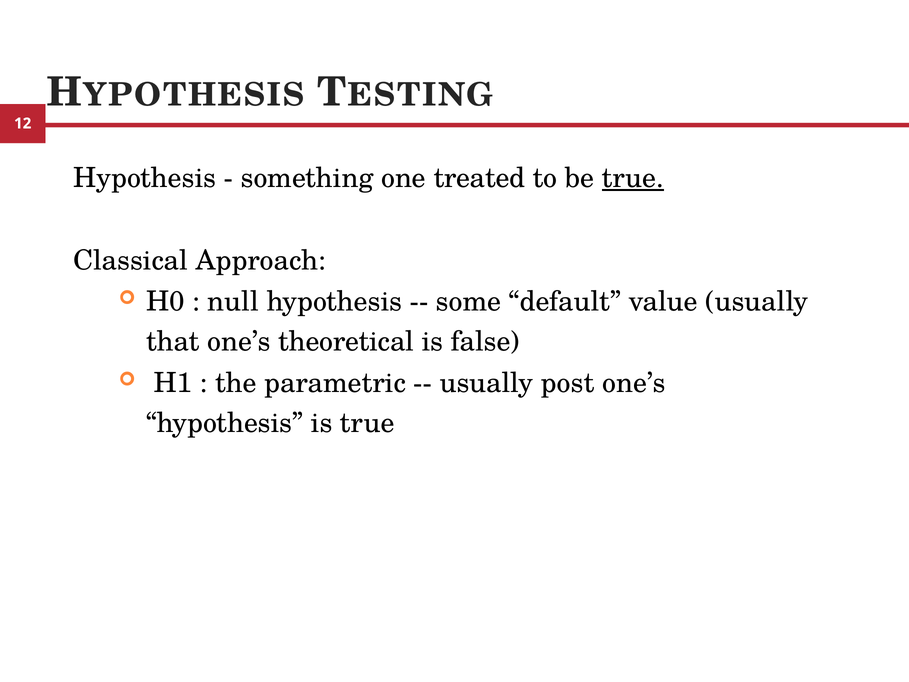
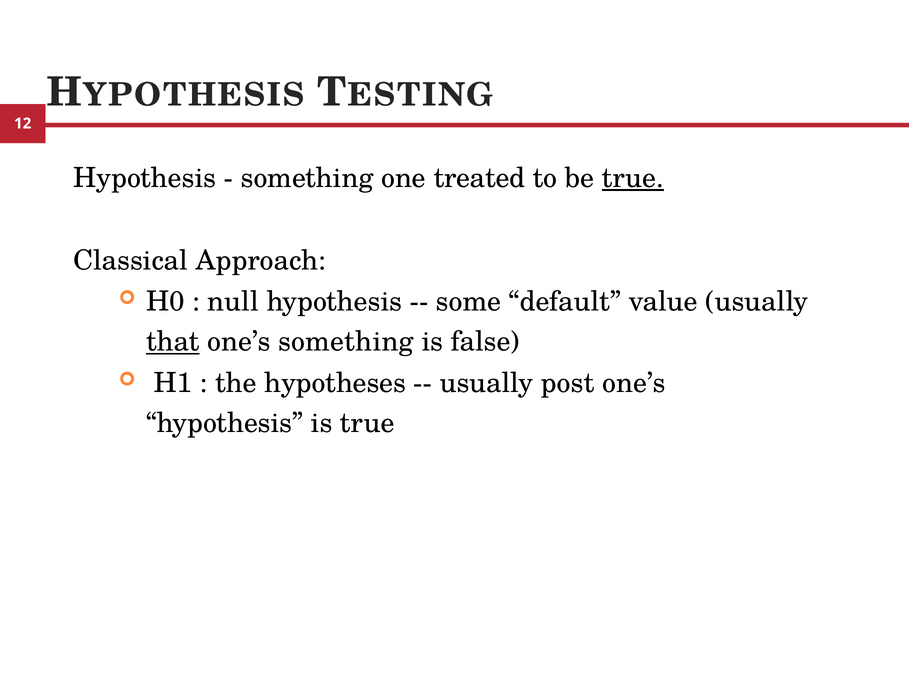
that underline: none -> present
one’s theoretical: theoretical -> something
parametric: parametric -> hypotheses
